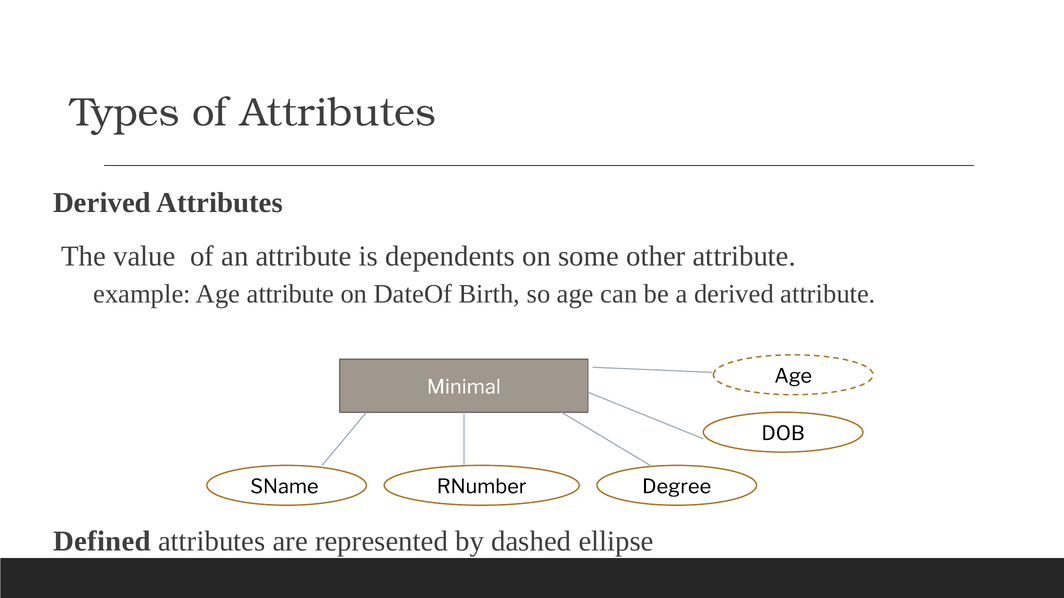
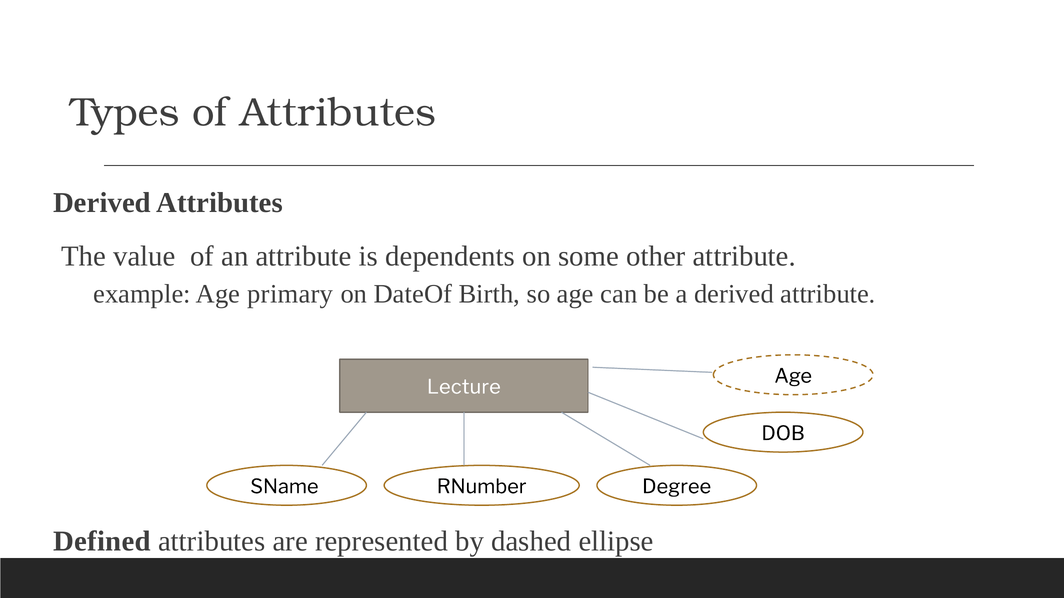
Age attribute: attribute -> primary
Minimal: Minimal -> Lecture
